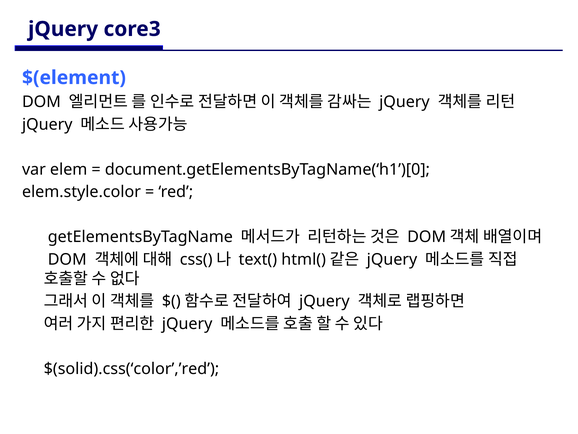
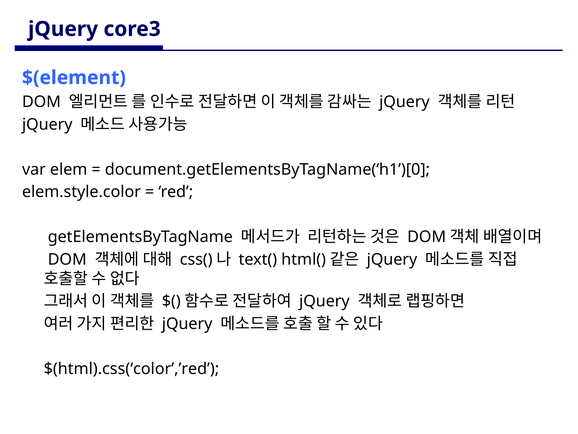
$(solid).css(‘color’,’red: $(solid).css(‘color’,’red -> $(html).css(‘color’,’red
